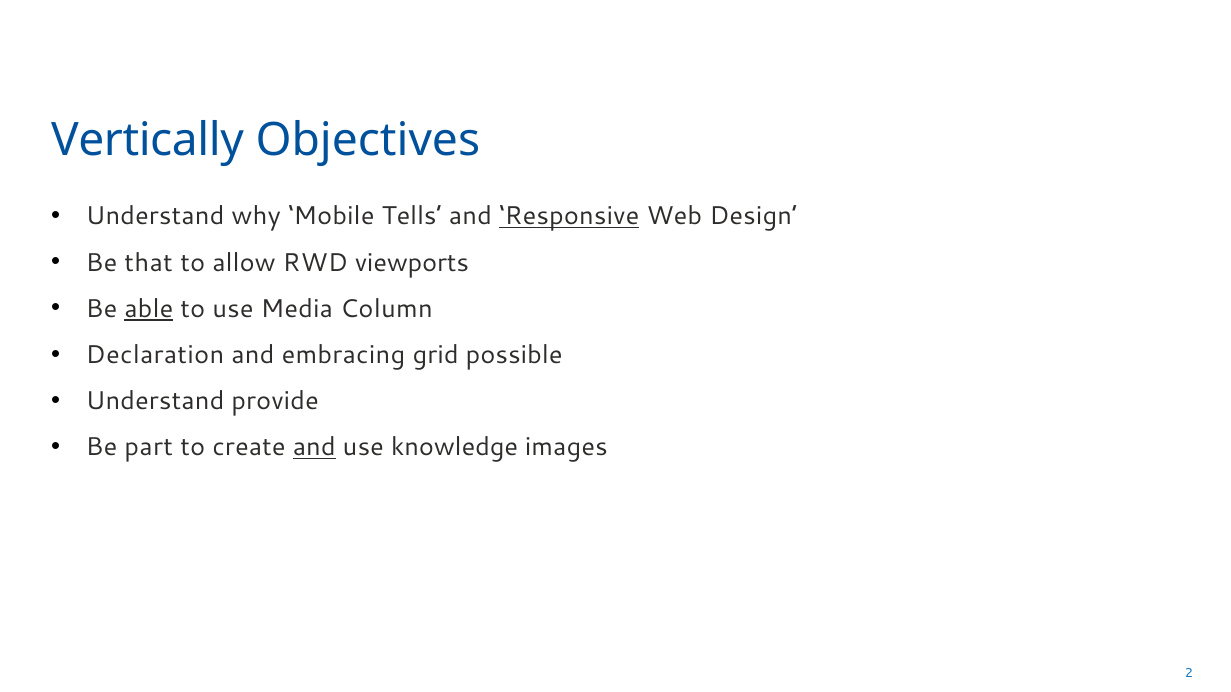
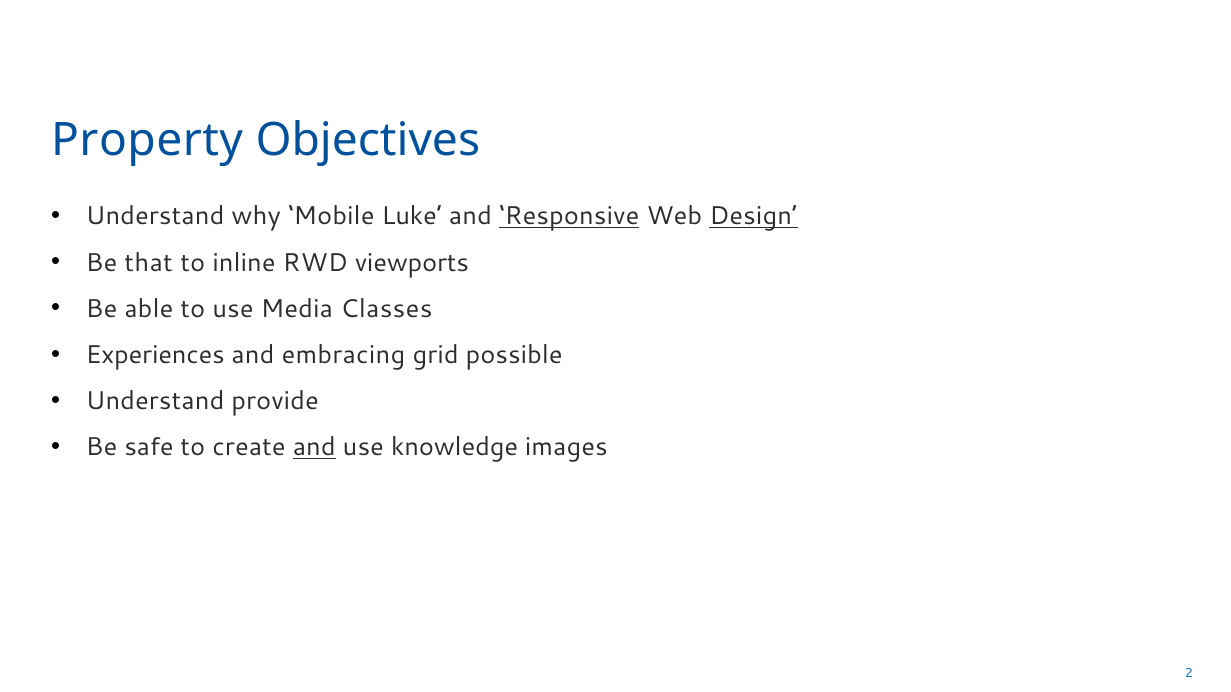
Vertically: Vertically -> Property
Tells: Tells -> Luke
Design underline: none -> present
allow: allow -> inline
able underline: present -> none
Column: Column -> Classes
Declaration: Declaration -> Experiences
part: part -> safe
